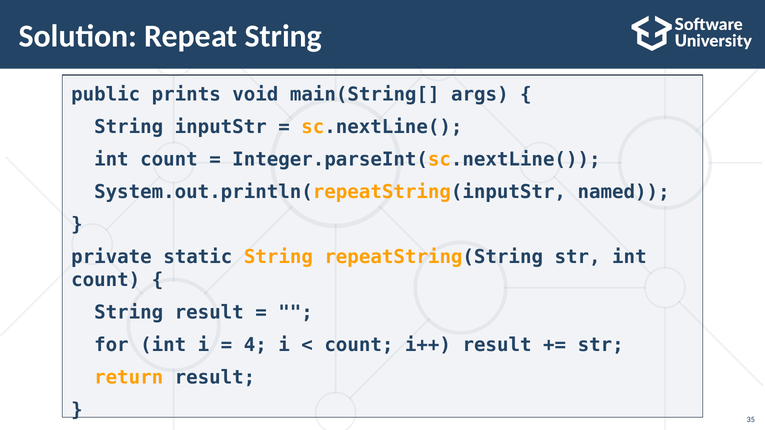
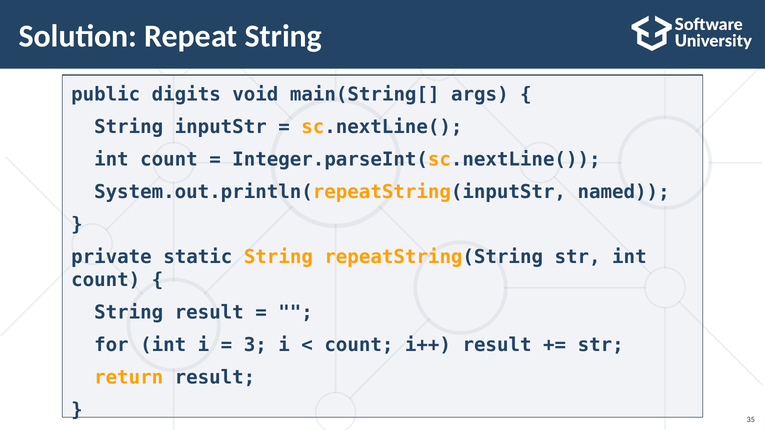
prints: prints -> digits
4: 4 -> 3
